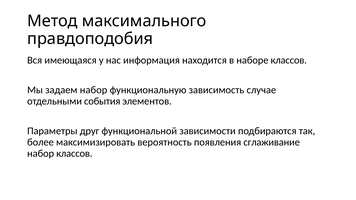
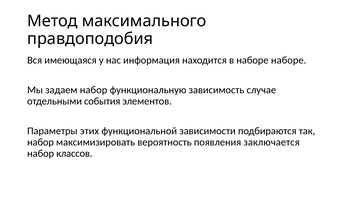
наборе классов: классов -> наборе
друг: друг -> этих
более at (40, 142): более -> набор
сглаживание: сглаживание -> заключается
